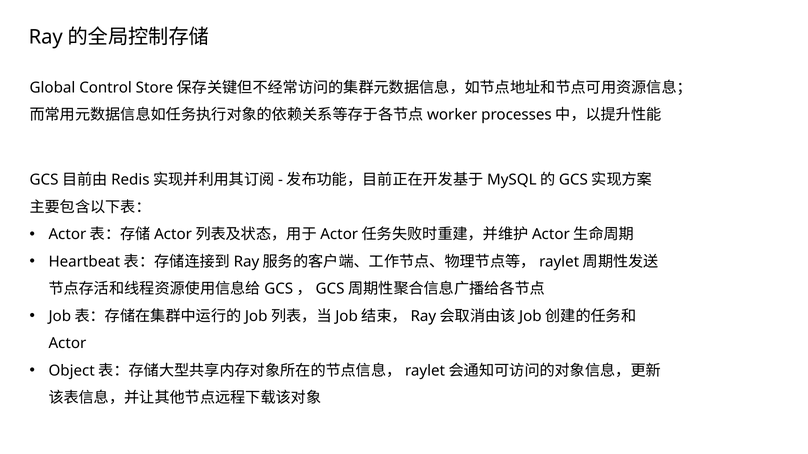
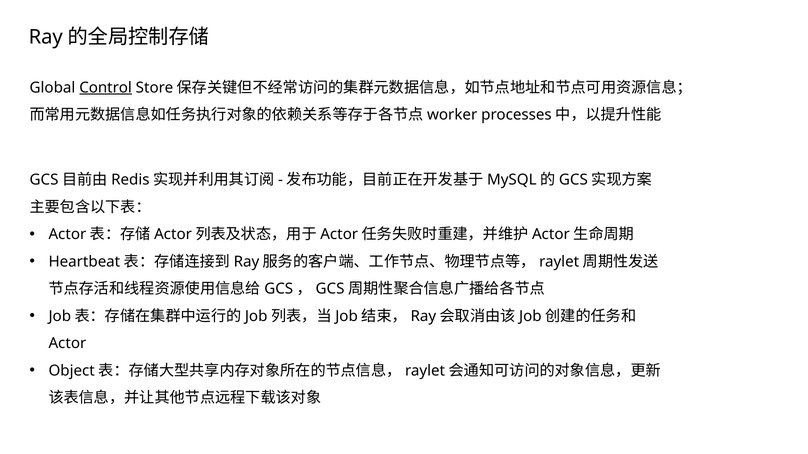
Control underline: none -> present
